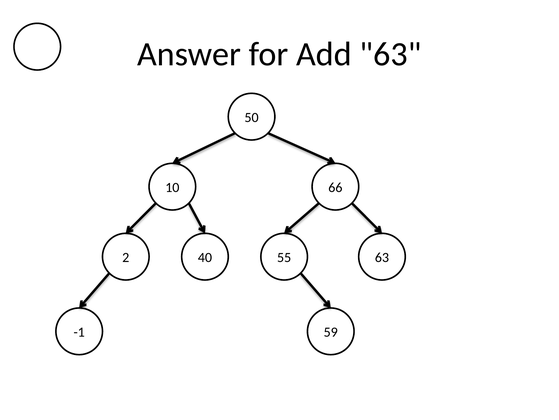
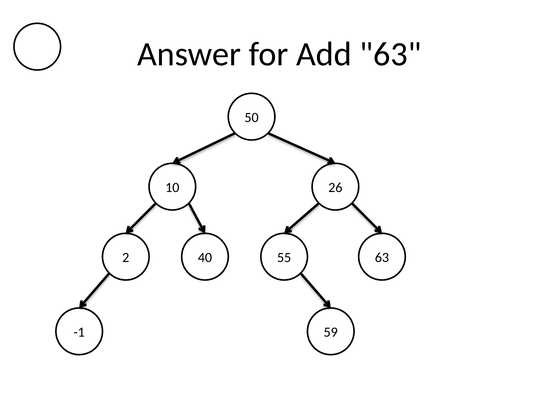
66: 66 -> 26
